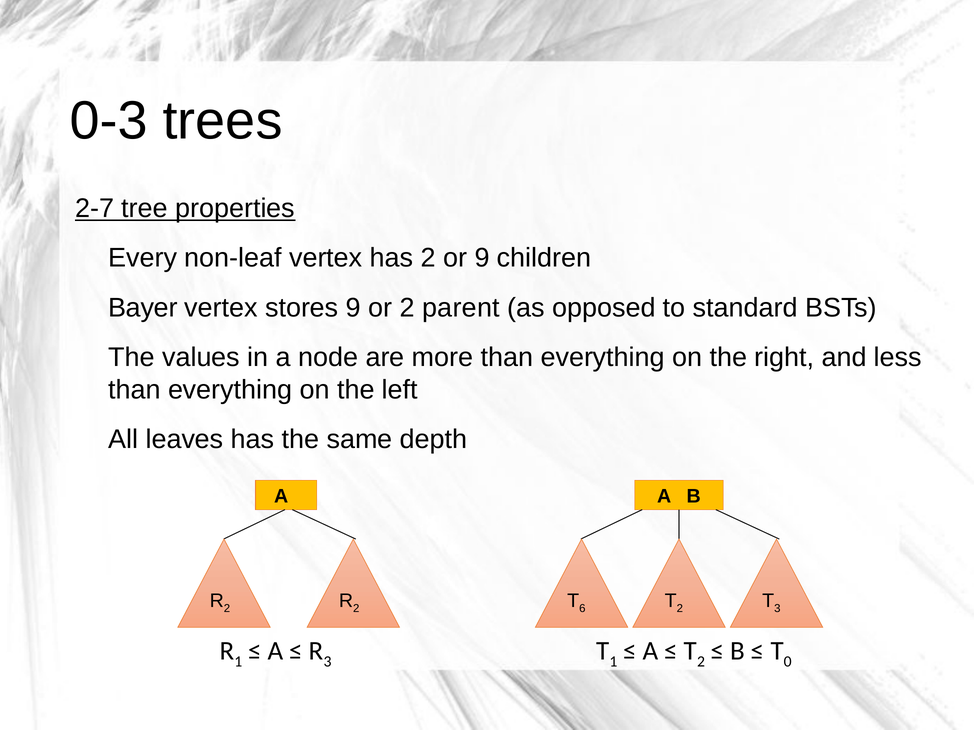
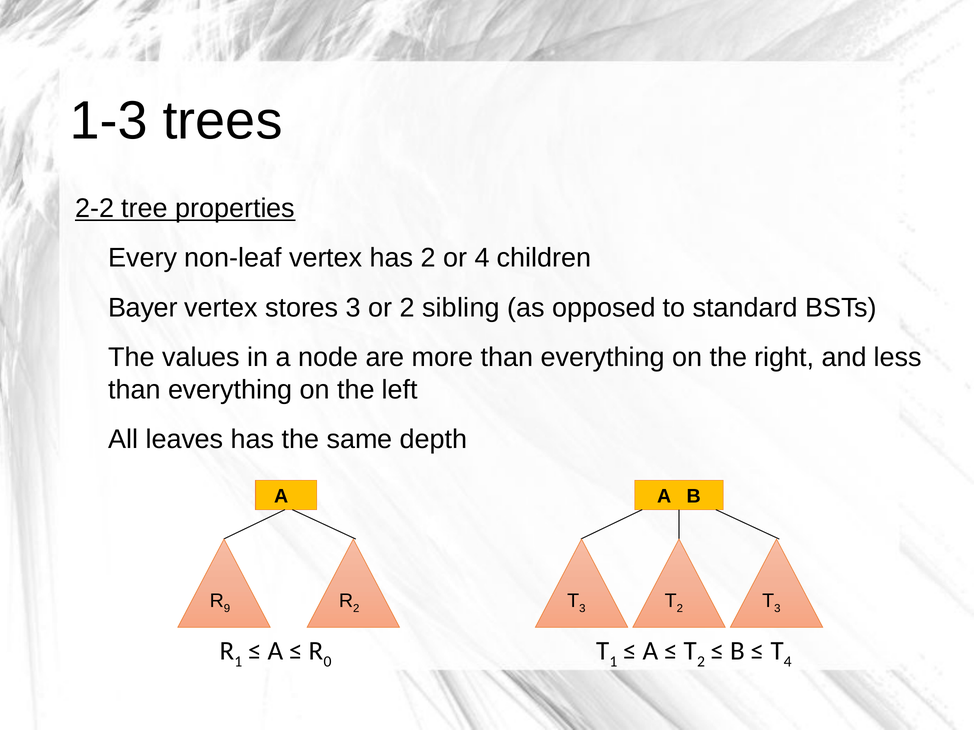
0-3: 0-3 -> 1-3
2-7: 2-7 -> 2-2
or 9: 9 -> 4
stores 9: 9 -> 3
parent: parent -> sibling
2 at (227, 609): 2 -> 9
6 at (582, 609): 6 -> 3
3 at (328, 662): 3 -> 0
0 at (788, 662): 0 -> 4
